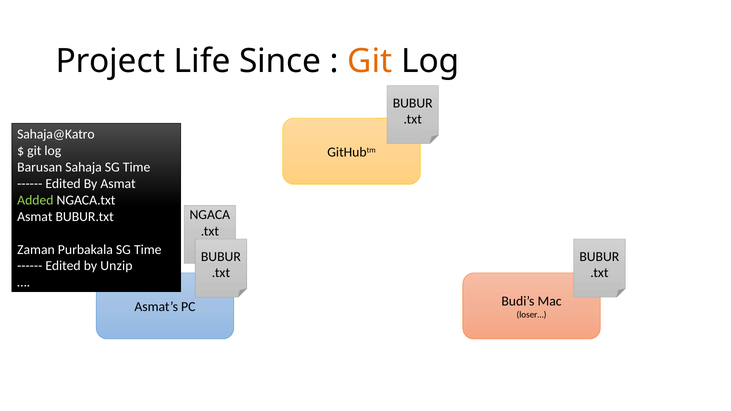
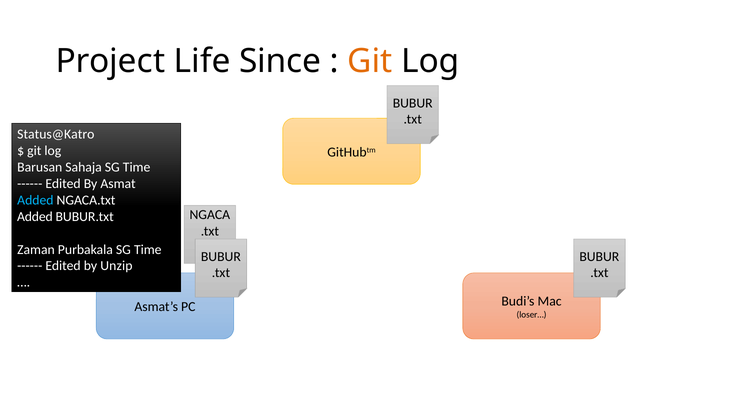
Sahaja@Katro: Sahaja@Katro -> Status@Katro
Added at (35, 200) colour: light green -> light blue
Asmat at (35, 217): Asmat -> Added
